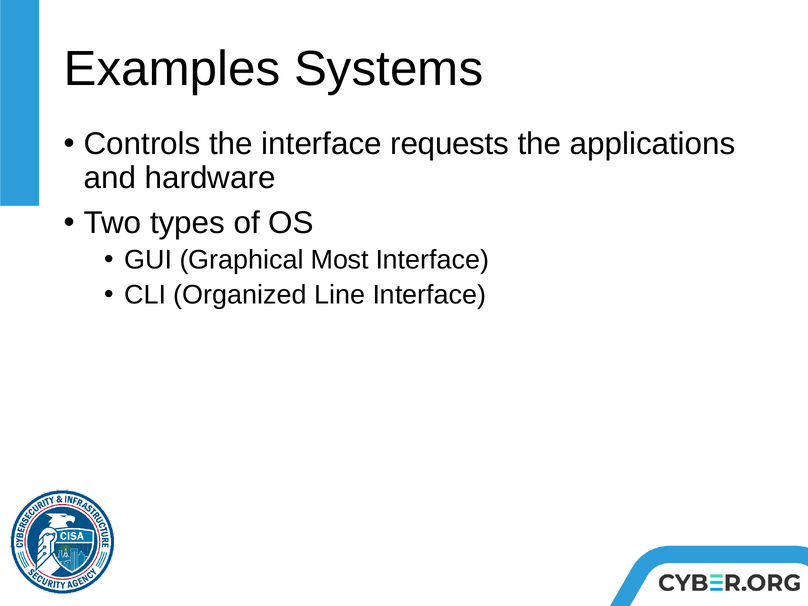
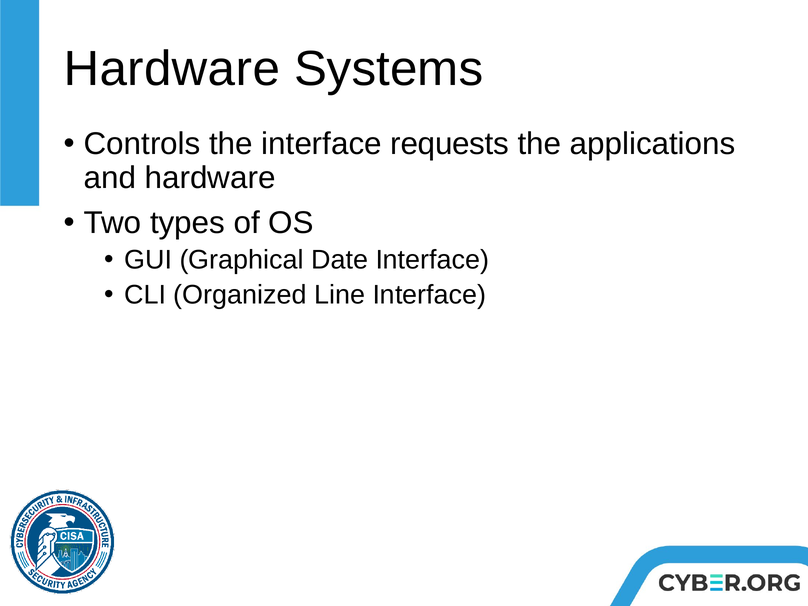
Examples at (172, 69): Examples -> Hardware
Most: Most -> Date
